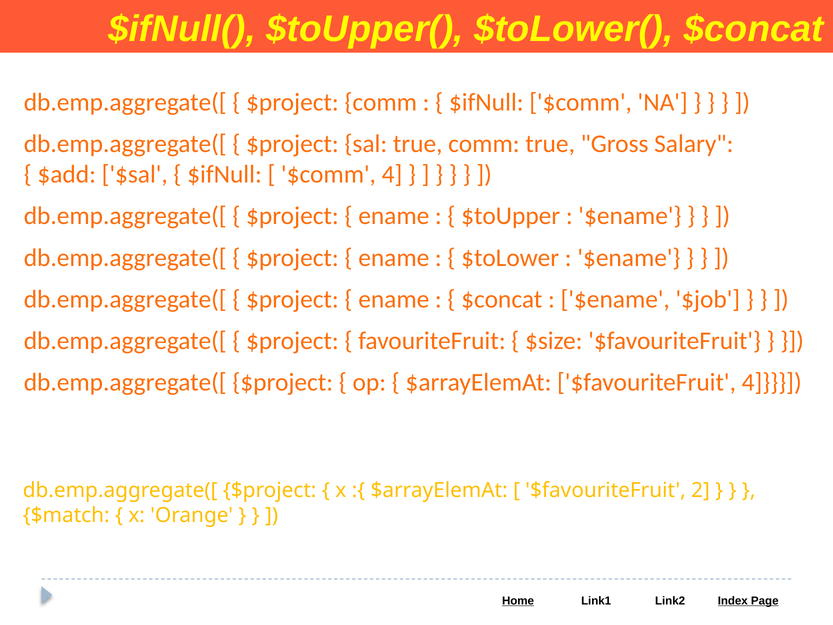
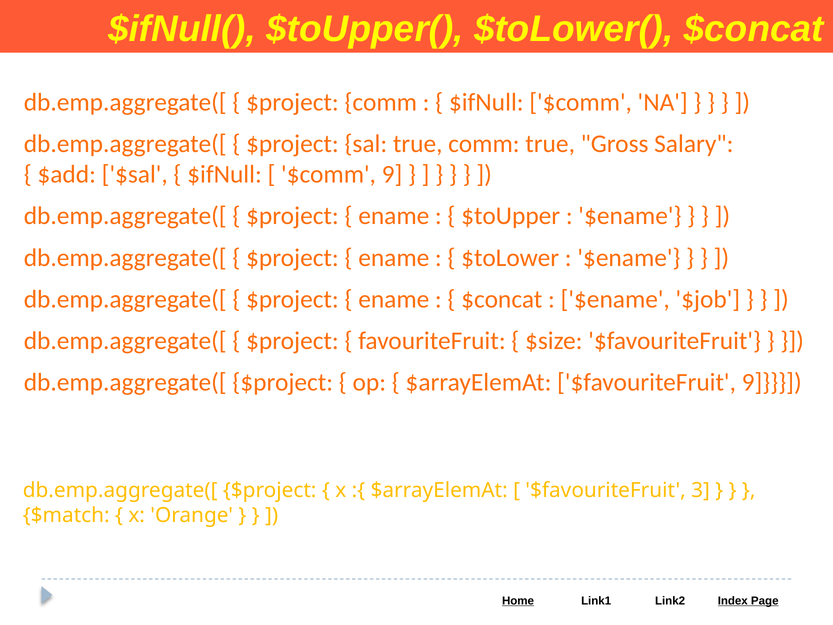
$comm 4: 4 -> 9
$favouriteFruit 4: 4 -> 9
2: 2 -> 3
